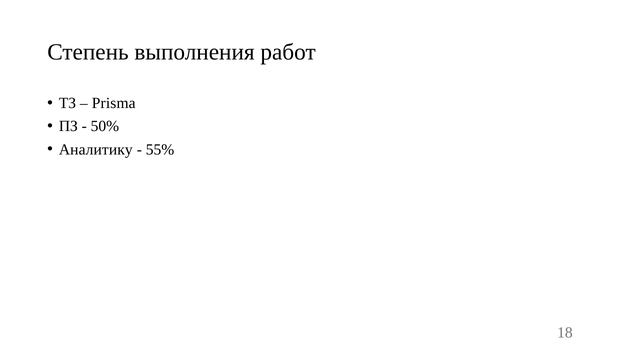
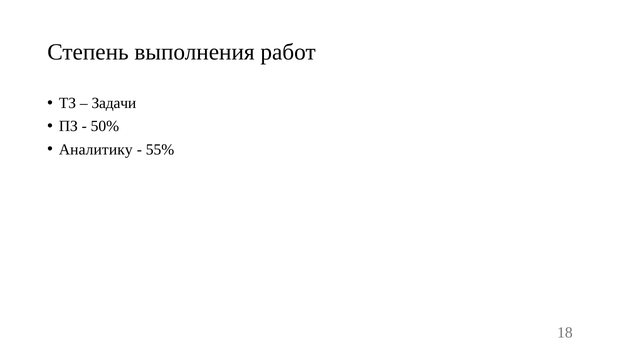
Prisma: Prisma -> Задачи
